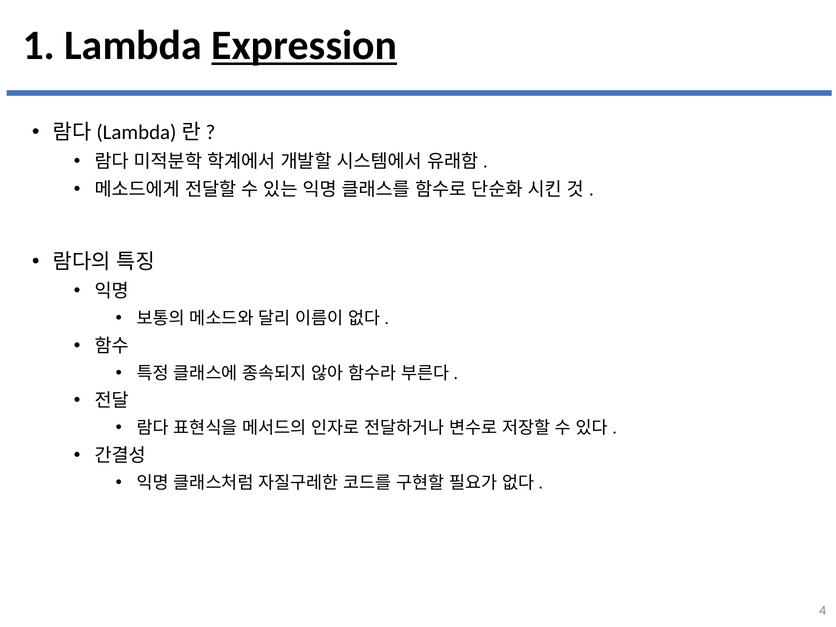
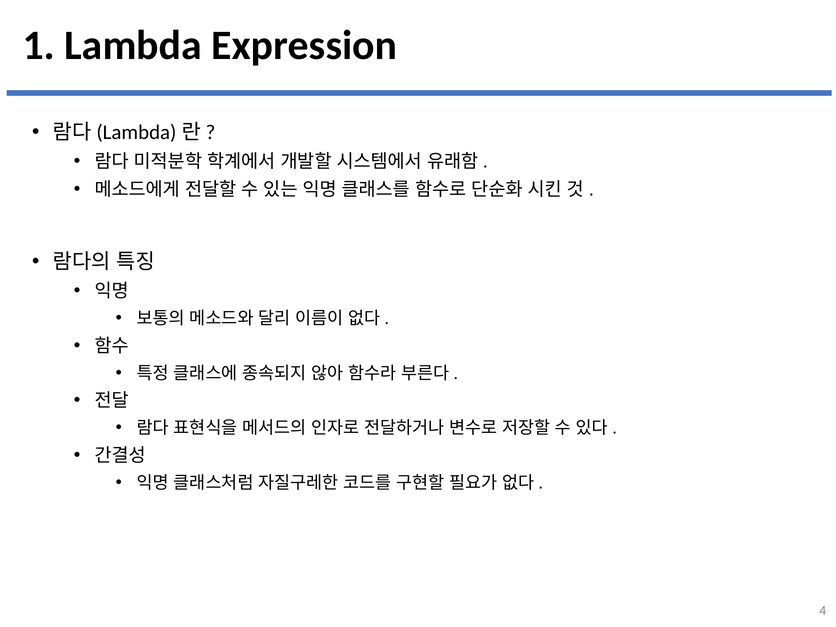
Expression underline: present -> none
